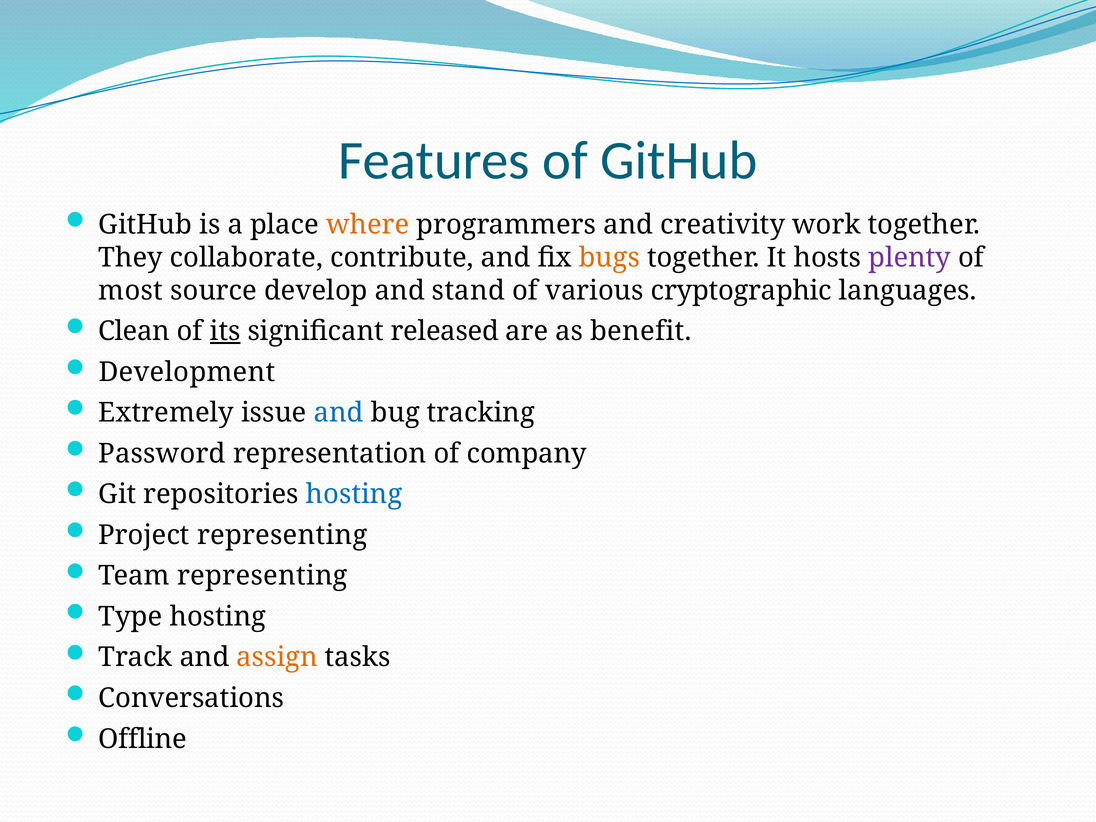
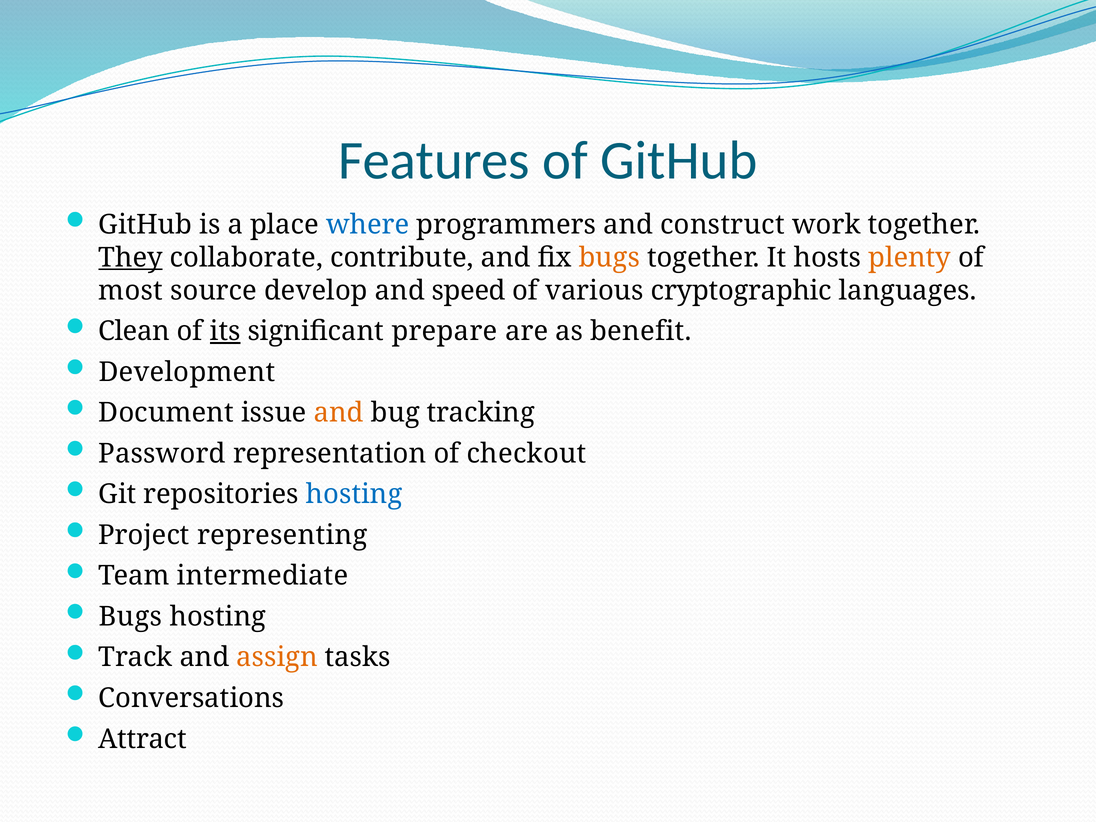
where colour: orange -> blue
creativity: creativity -> construct
They underline: none -> present
plenty colour: purple -> orange
stand: stand -> speed
released: released -> prepare
Extremely: Extremely -> Document
and at (339, 413) colour: blue -> orange
company: company -> checkout
Team representing: representing -> intermediate
Type at (130, 617): Type -> Bugs
Offline: Offline -> Attract
